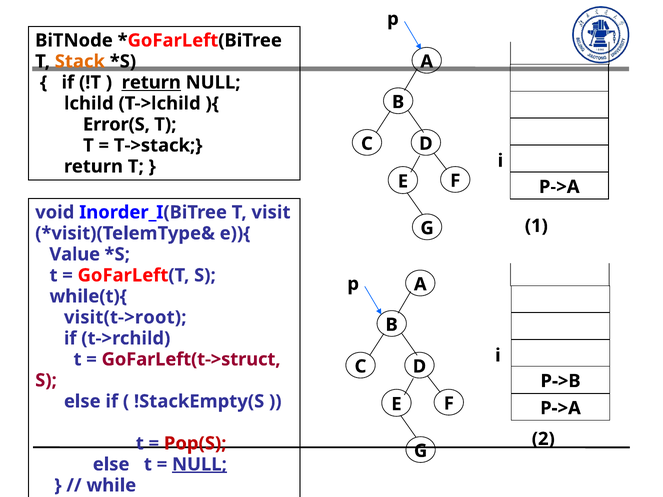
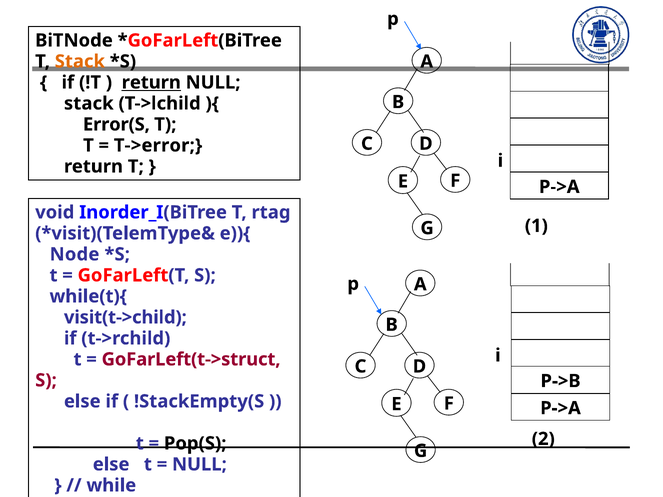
lchild at (89, 103): lchild -> stack
T->stack: T->stack -> T->error
visit: visit -> rtag
Value: Value -> Node
visit(t->root: visit(t->root -> visit(t->child
Pop(S colour: red -> black
NULL at (199, 465) underline: present -> none
